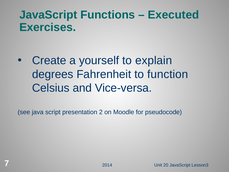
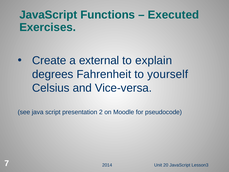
yourself: yourself -> external
function: function -> yourself
